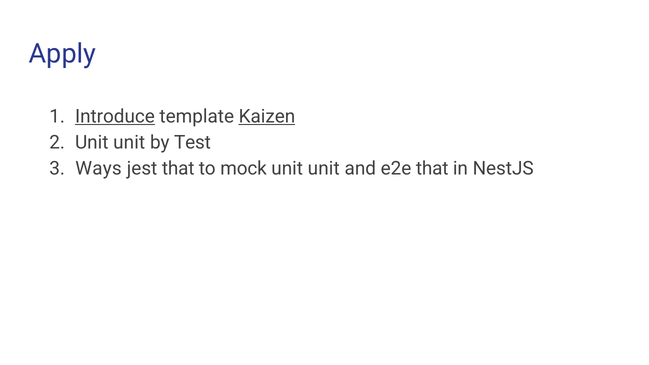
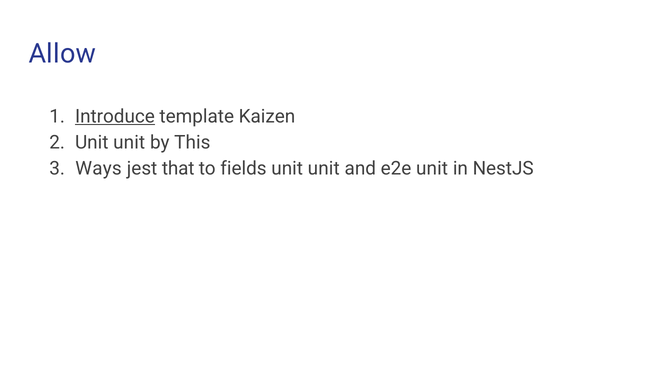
Apply: Apply -> Allow
Kaizen underline: present -> none
Test: Test -> This
mock: mock -> fields
e2e that: that -> unit
